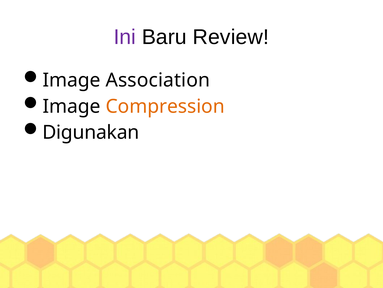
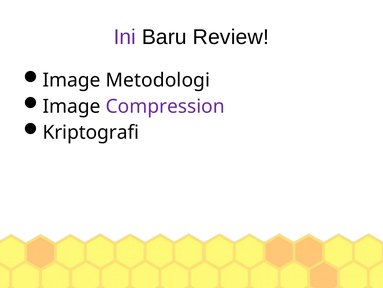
Association: Association -> Metodologi
Compression colour: orange -> purple
Digunakan: Digunakan -> Kriptografi
